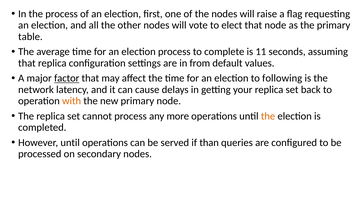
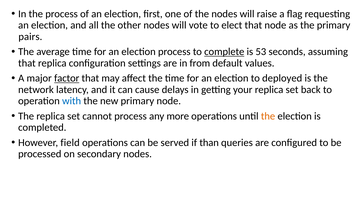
table: table -> pairs
complete underline: none -> present
11: 11 -> 53
following: following -> deployed
with colour: orange -> blue
However until: until -> field
